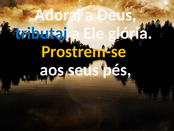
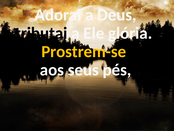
tributai colour: blue -> black
